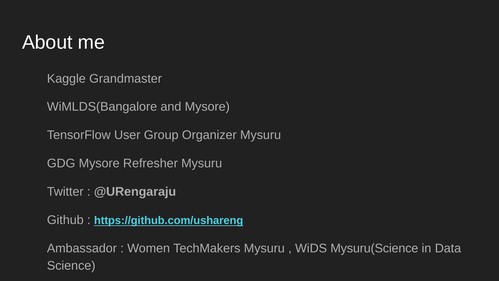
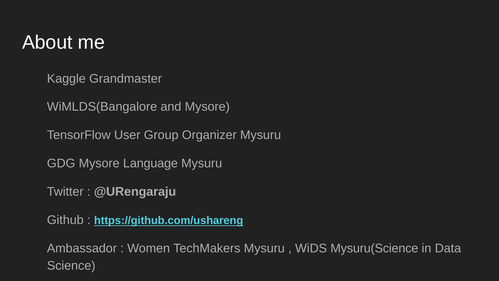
Refresher: Refresher -> Language
